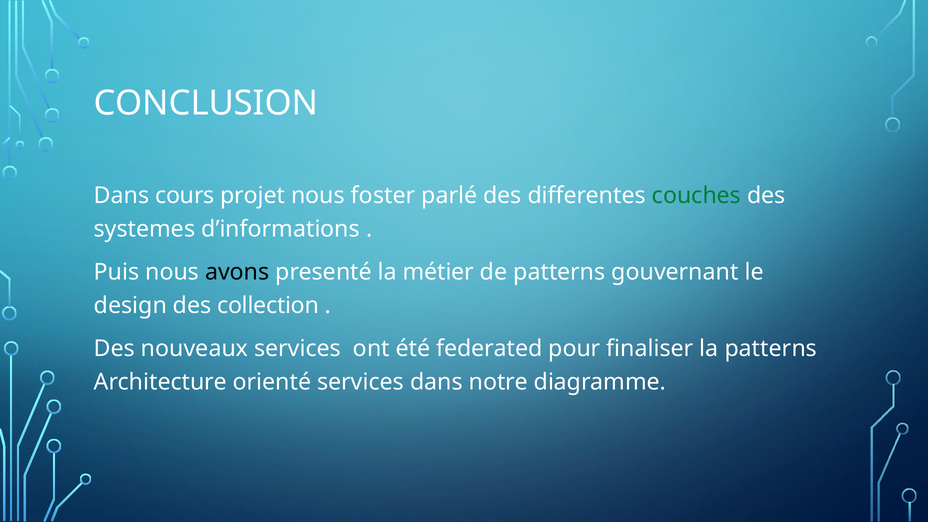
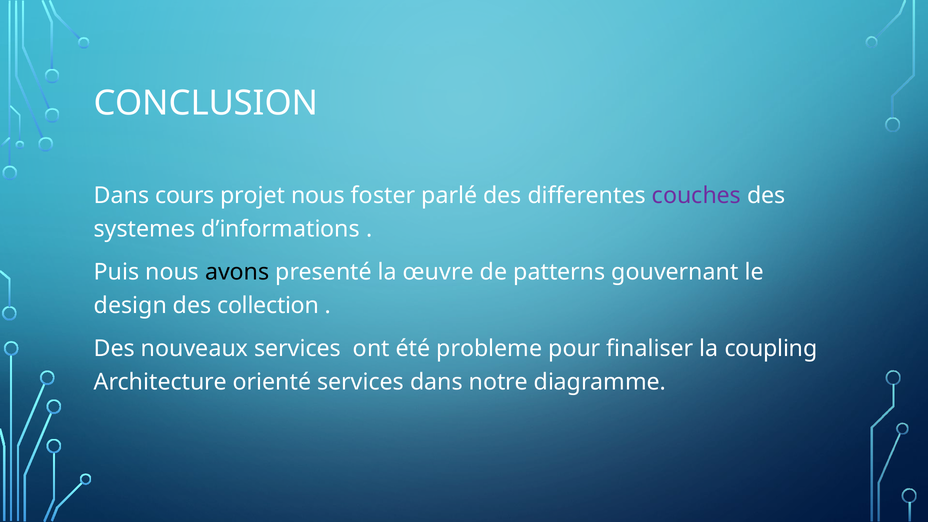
couches colour: green -> purple
métier: métier -> œuvre
federated: federated -> probleme
la patterns: patterns -> coupling
